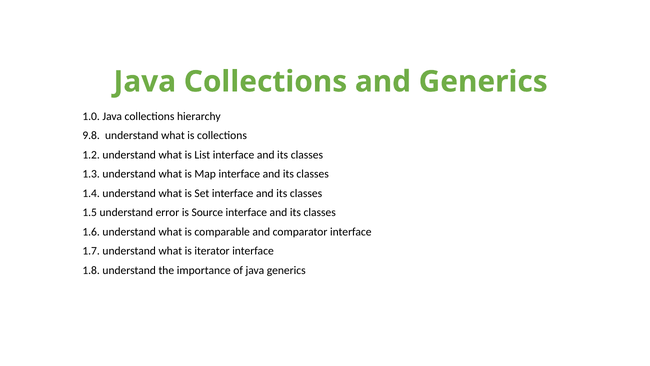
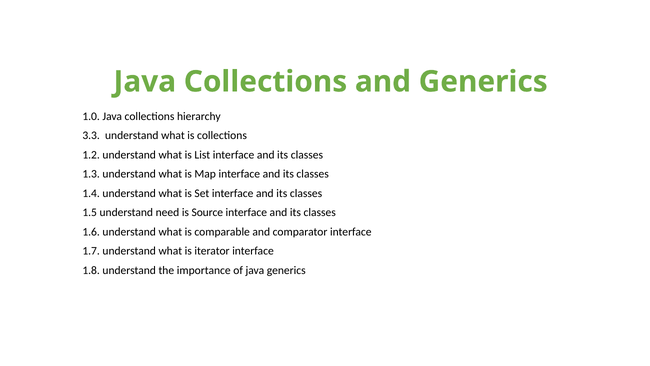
9.8: 9.8 -> 3.3
error: error -> need
